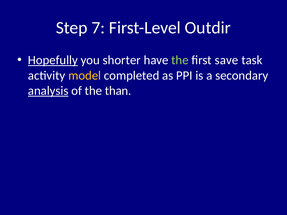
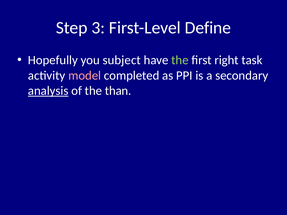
7: 7 -> 3
Outdir: Outdir -> Define
Hopefully underline: present -> none
shorter: shorter -> subject
save: save -> right
model colour: yellow -> pink
